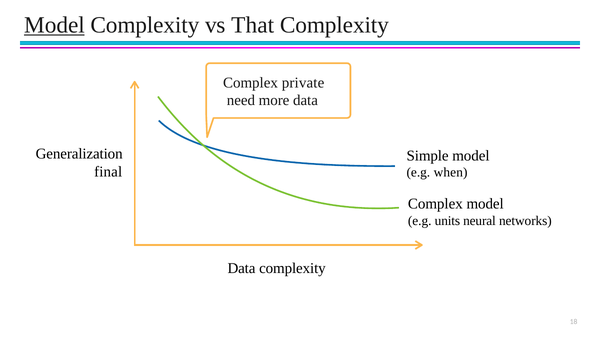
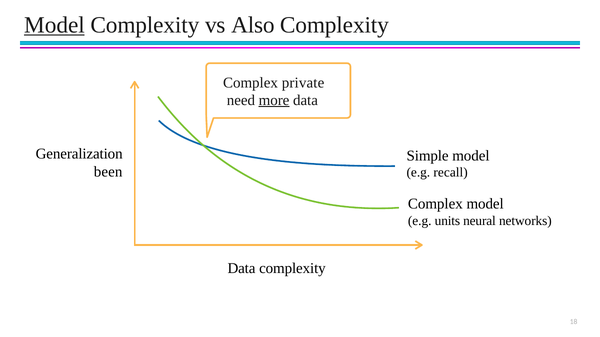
That: That -> Also
more underline: none -> present
final: final -> been
when: when -> recall
